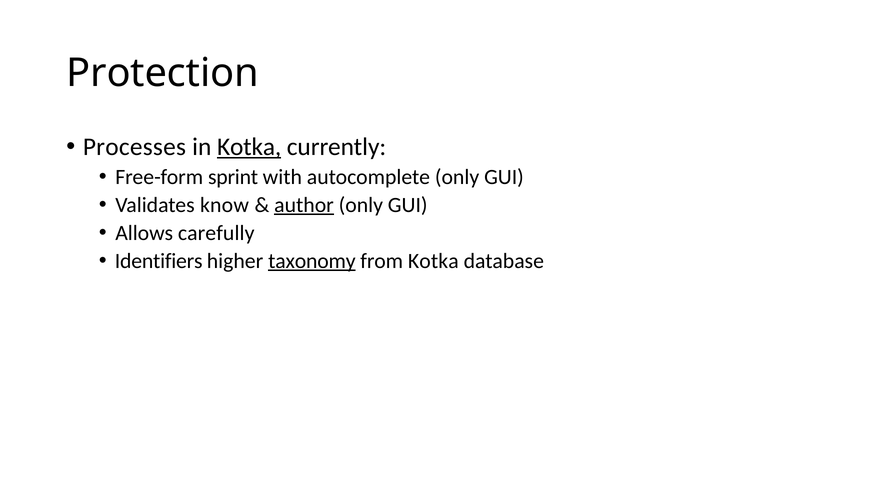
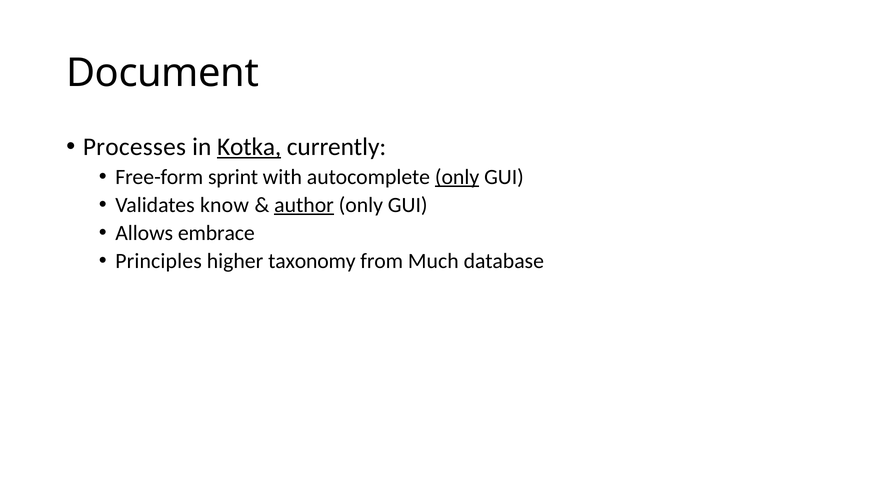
Protection: Protection -> Document
only at (457, 177) underline: none -> present
carefully: carefully -> embrace
Identifiers: Identifiers -> Principles
taxonomy underline: present -> none
from Kotka: Kotka -> Much
